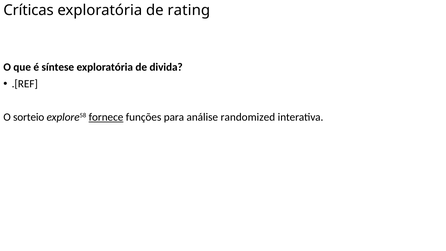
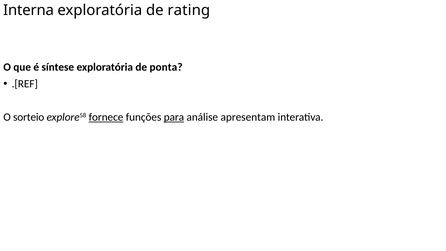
Críticas: Críticas -> Interna
divida: divida -> ponta
para underline: none -> present
randomized: randomized -> apresentam
